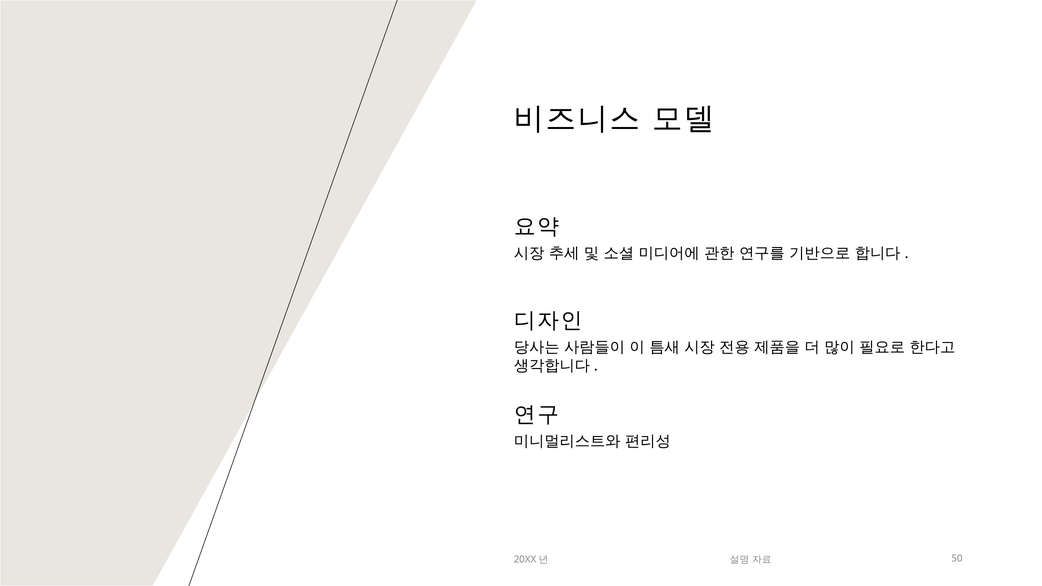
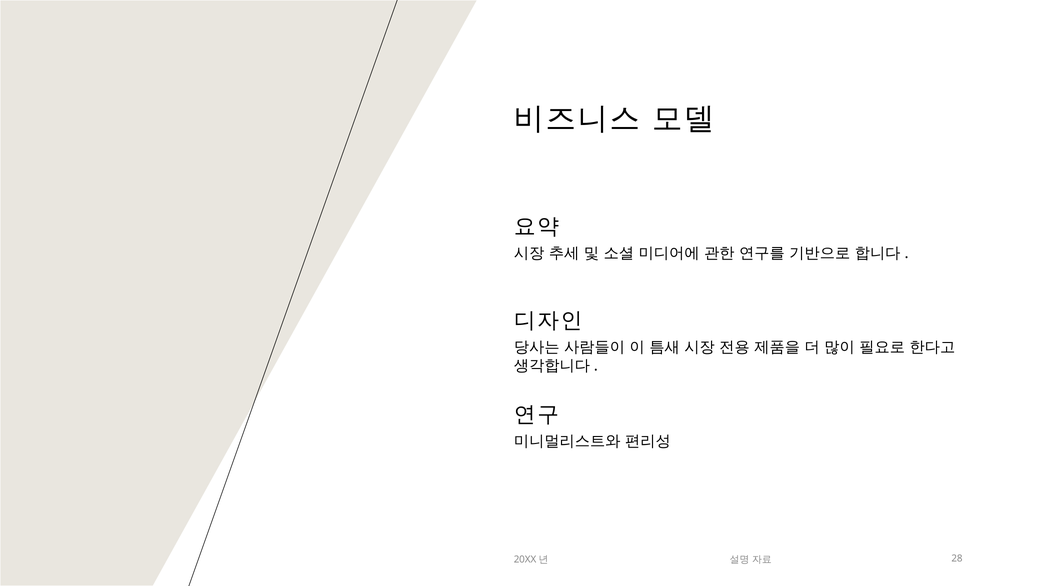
50: 50 -> 28
